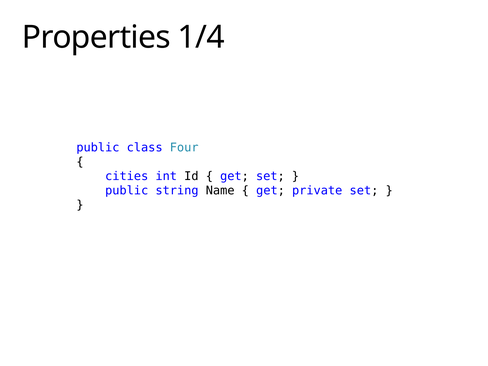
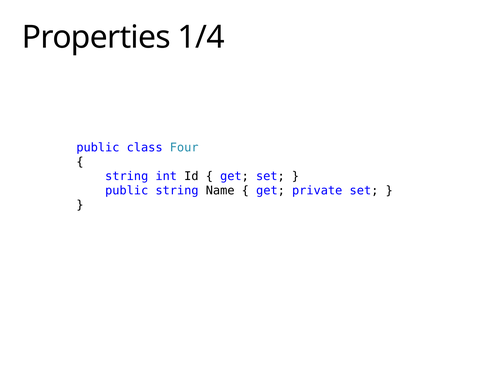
cities at (127, 176): cities -> string
